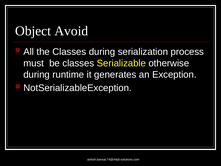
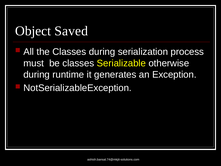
Avoid: Avoid -> Saved
